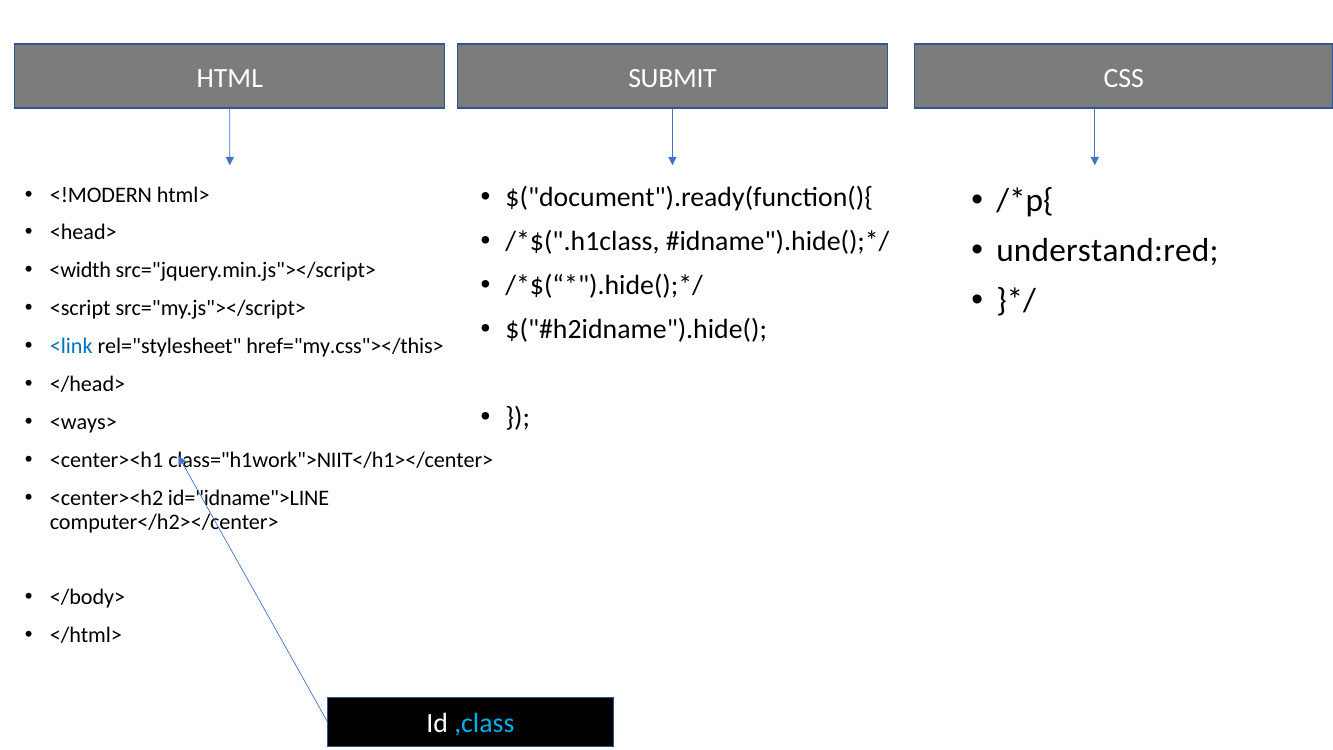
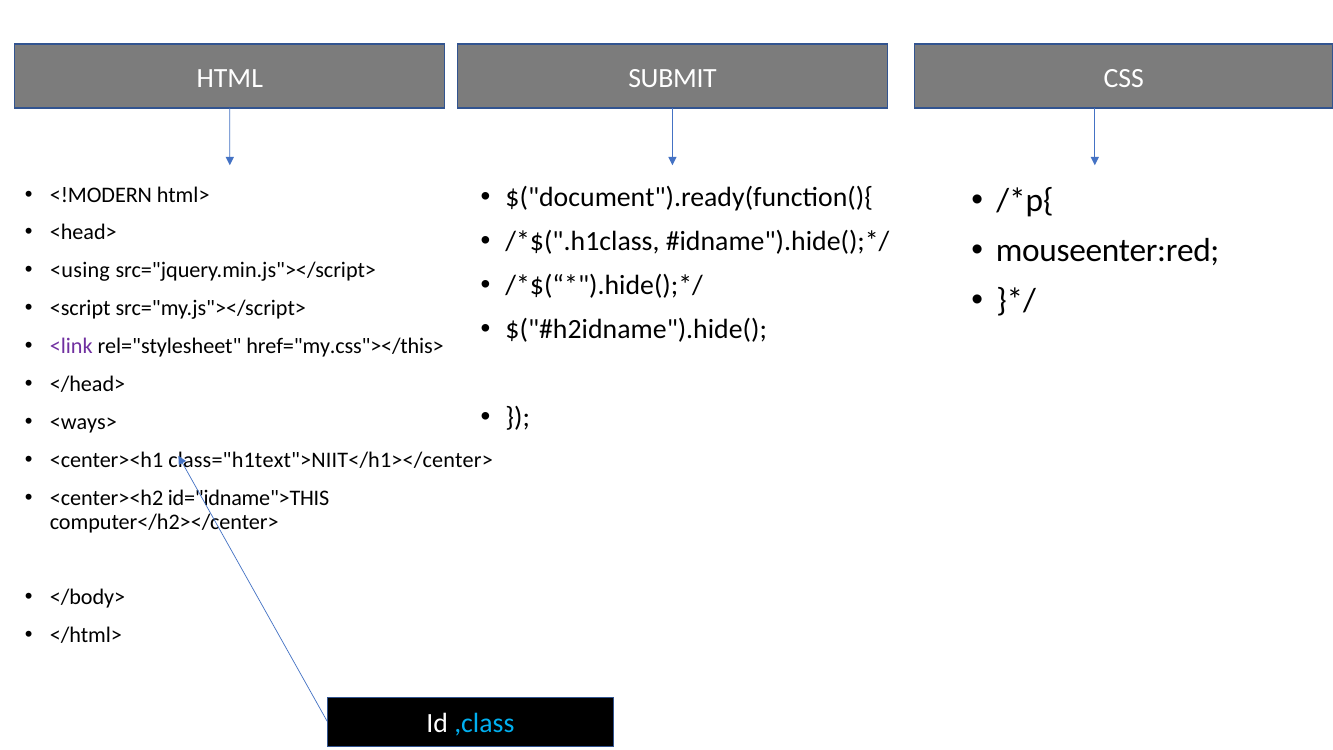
understand:red: understand:red -> mouseenter:red
<width: <width -> <using
<link colour: blue -> purple
class="h1work">NIIT</h1></center>: class="h1work">NIIT</h1></center> -> class="h1text">NIIT</h1></center>
id="idname">LINE: id="idname">LINE -> id="idname">THIS
